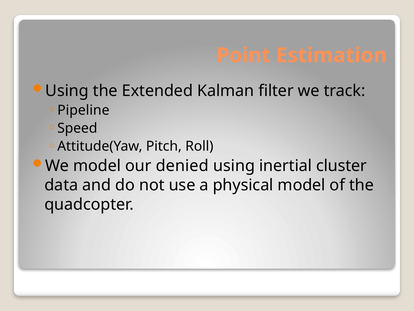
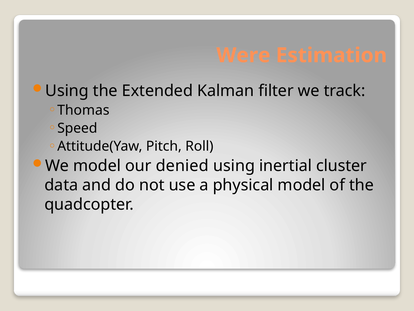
Point: Point -> Were
Pipeline: Pipeline -> Thomas
